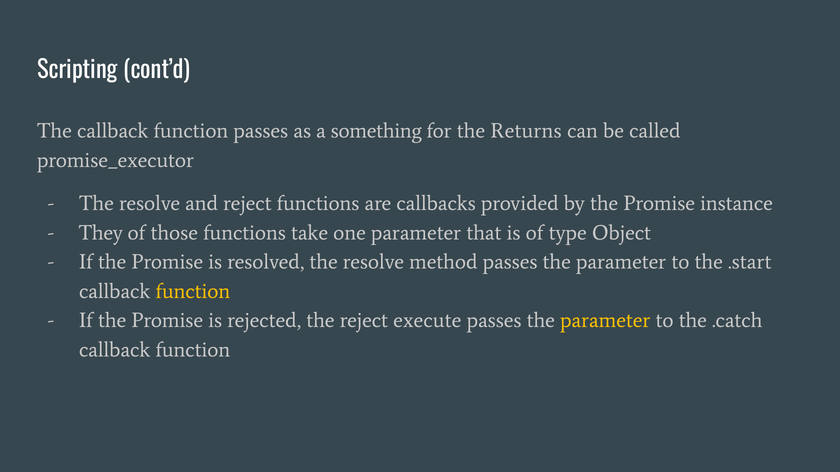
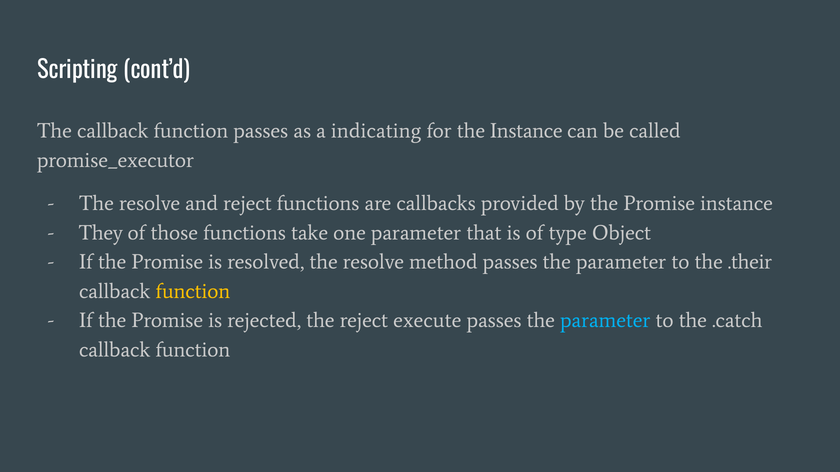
something: something -> indicating
the Returns: Returns -> Instance
.start: .start -> .their
parameter at (605, 321) colour: yellow -> light blue
